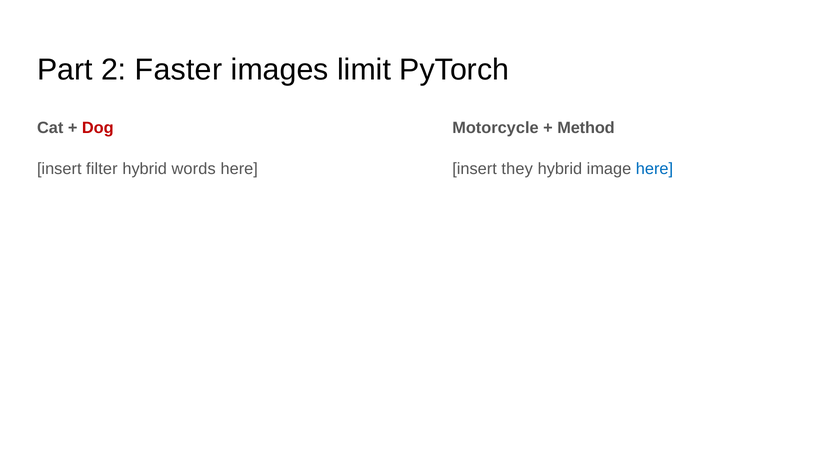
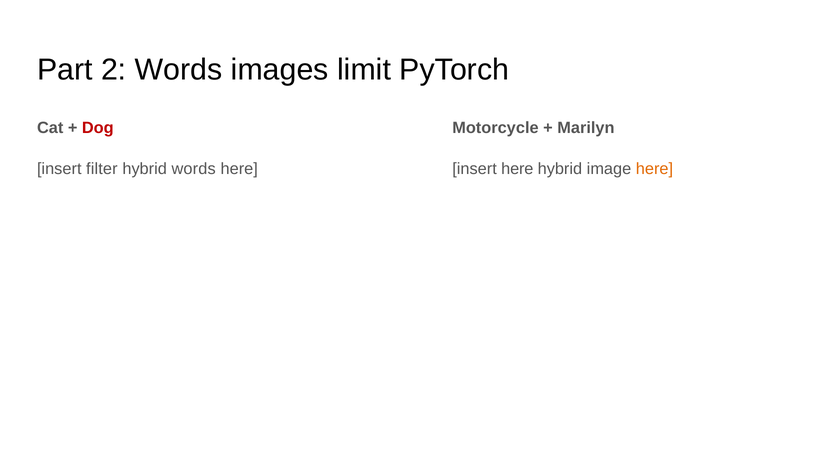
2 Faster: Faster -> Words
Method: Method -> Marilyn
insert they: they -> here
here at (654, 169) colour: blue -> orange
